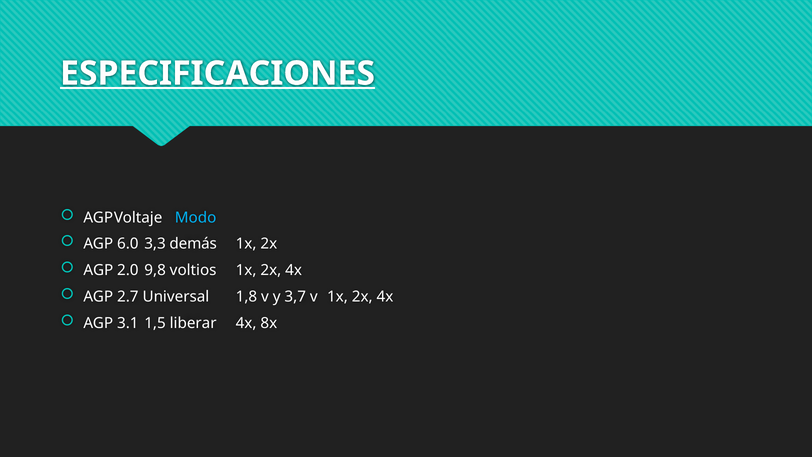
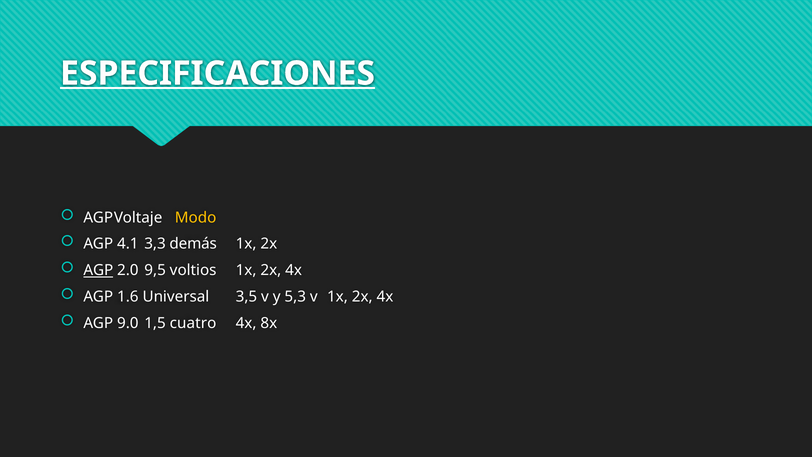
Modo colour: light blue -> yellow
6.0: 6.0 -> 4.1
AGP at (98, 270) underline: none -> present
9,8: 9,8 -> 9,5
2.7: 2.7 -> 1.6
1,8: 1,8 -> 3,5
3,7: 3,7 -> 5,3
3.1: 3.1 -> 9.0
liberar: liberar -> cuatro
